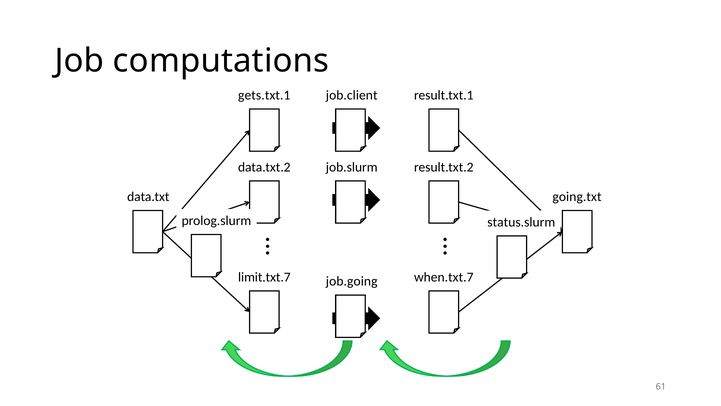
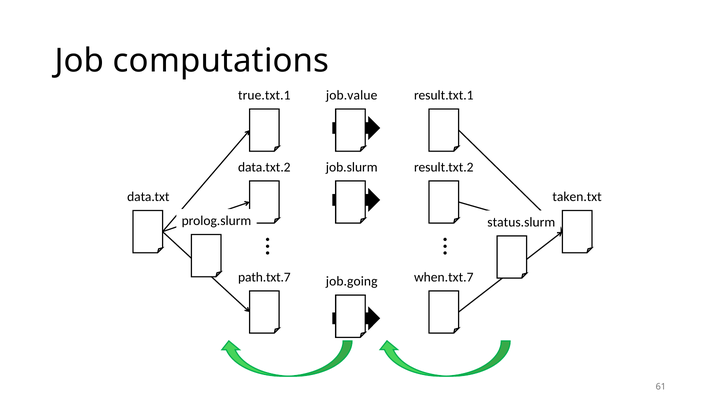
gets.txt.1: gets.txt.1 -> true.txt.1
job.client: job.client -> job.value
going.txt: going.txt -> taken.txt
limit.txt.7: limit.txt.7 -> path.txt.7
